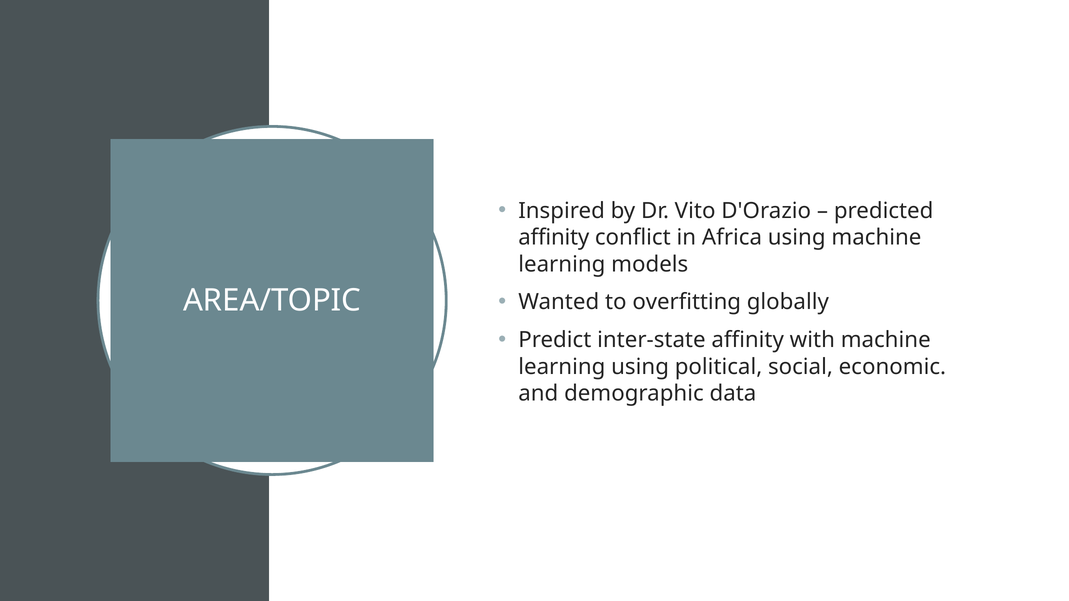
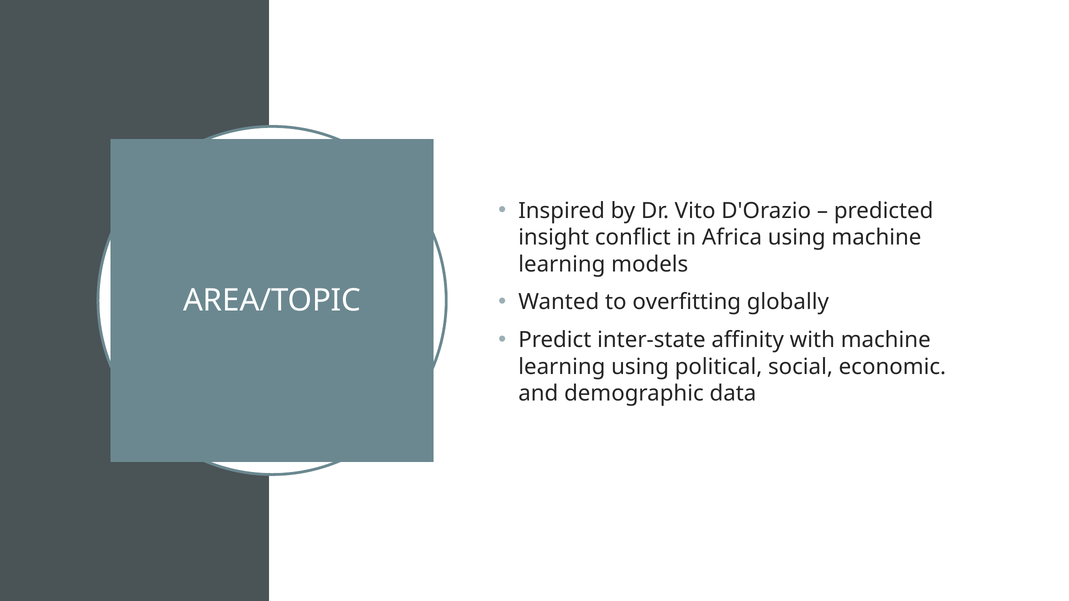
affinity at (554, 238): affinity -> insight
